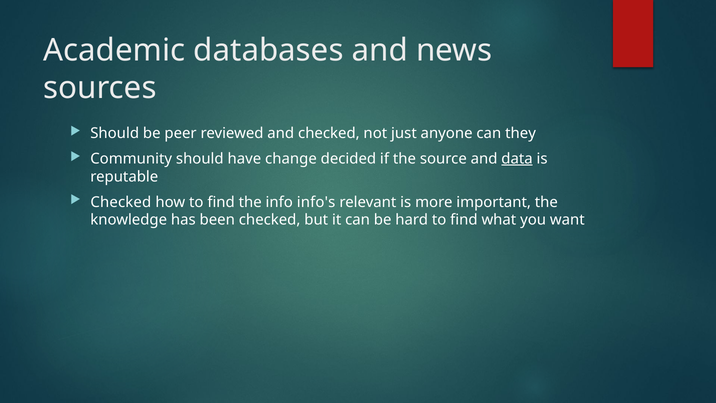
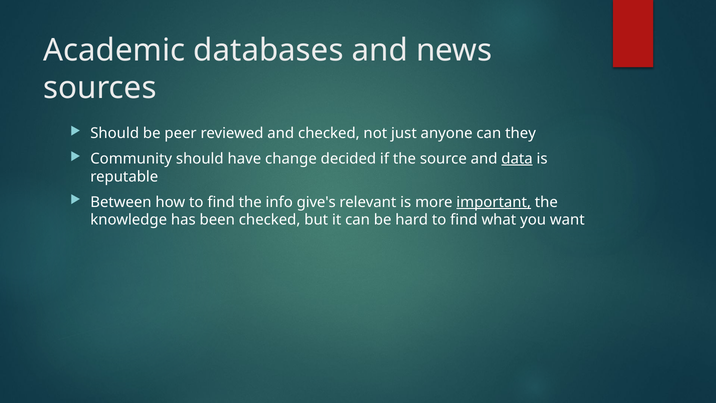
Checked at (121, 202): Checked -> Between
info's: info's -> give's
important underline: none -> present
